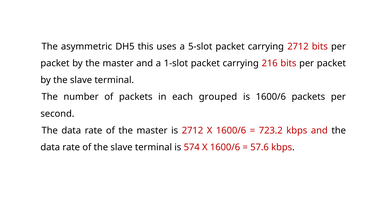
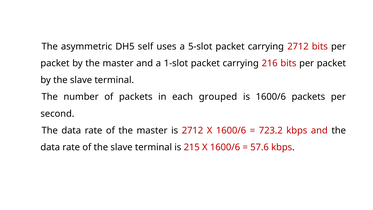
this: this -> self
574: 574 -> 215
